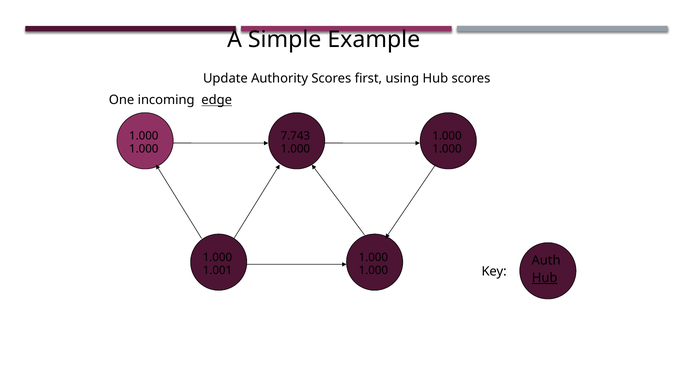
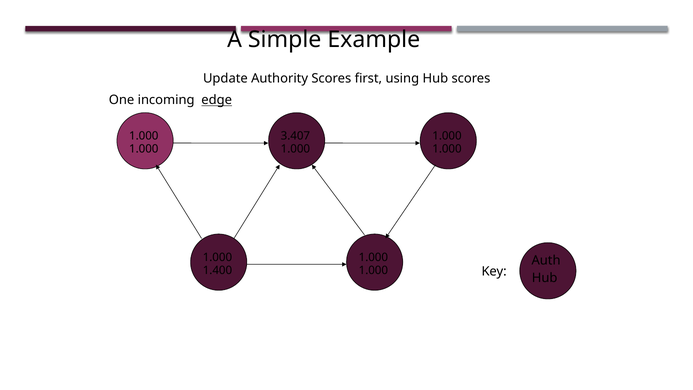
7.743: 7.743 -> 3.407
1.001: 1.001 -> 1.400
Hub at (545, 278) underline: present -> none
